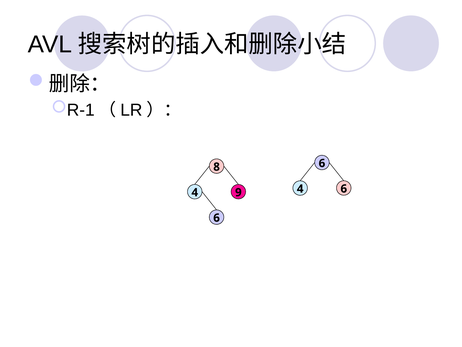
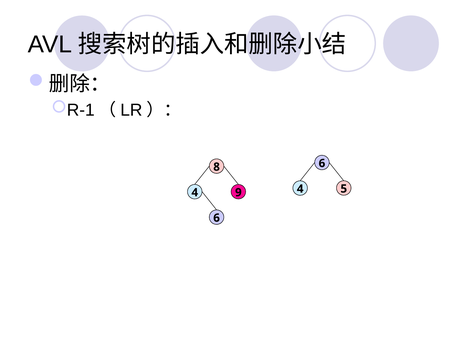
4 6: 6 -> 5
